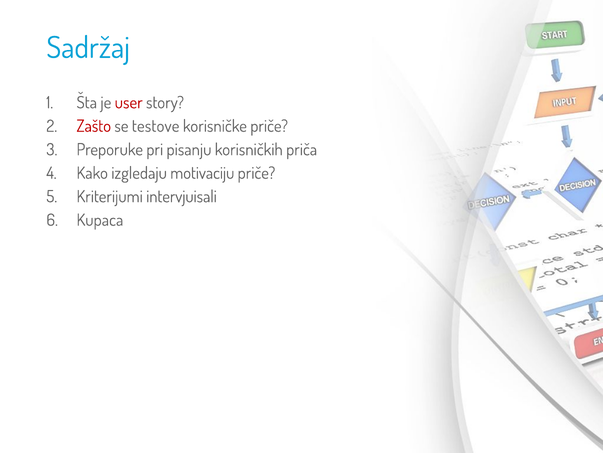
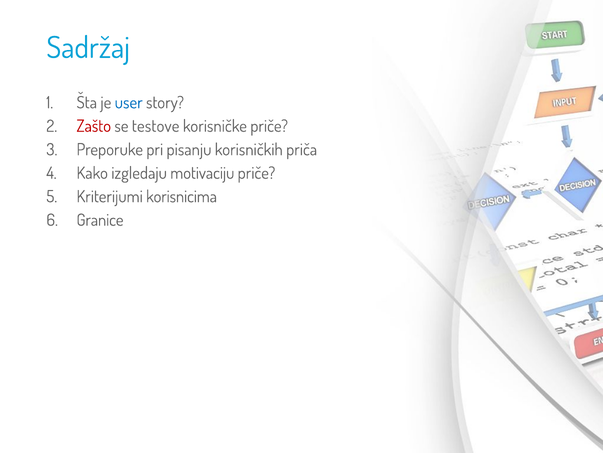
user colour: red -> blue
intervjuisali: intervjuisali -> korisnicima
Kupaca: Kupaca -> Granice
